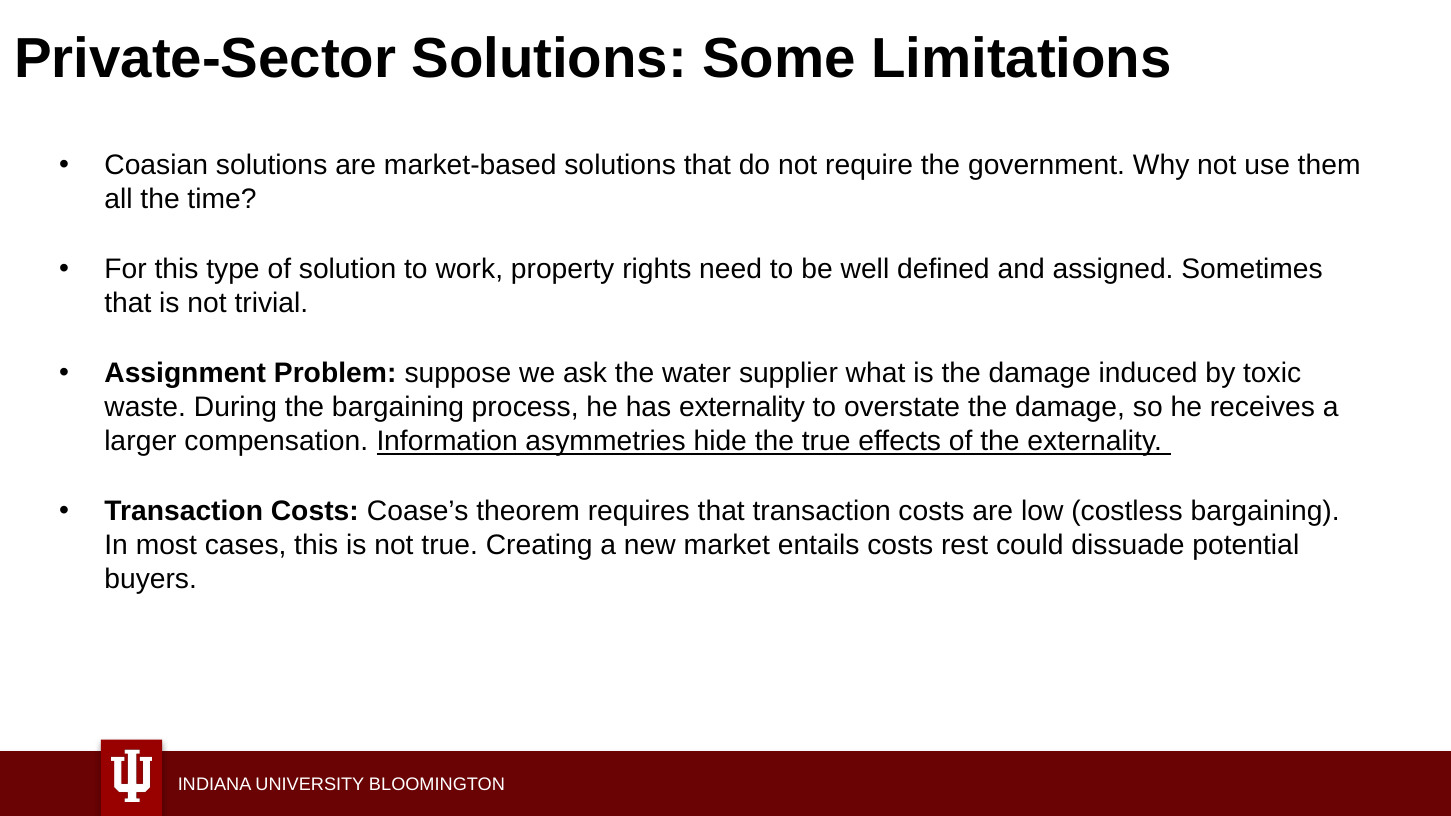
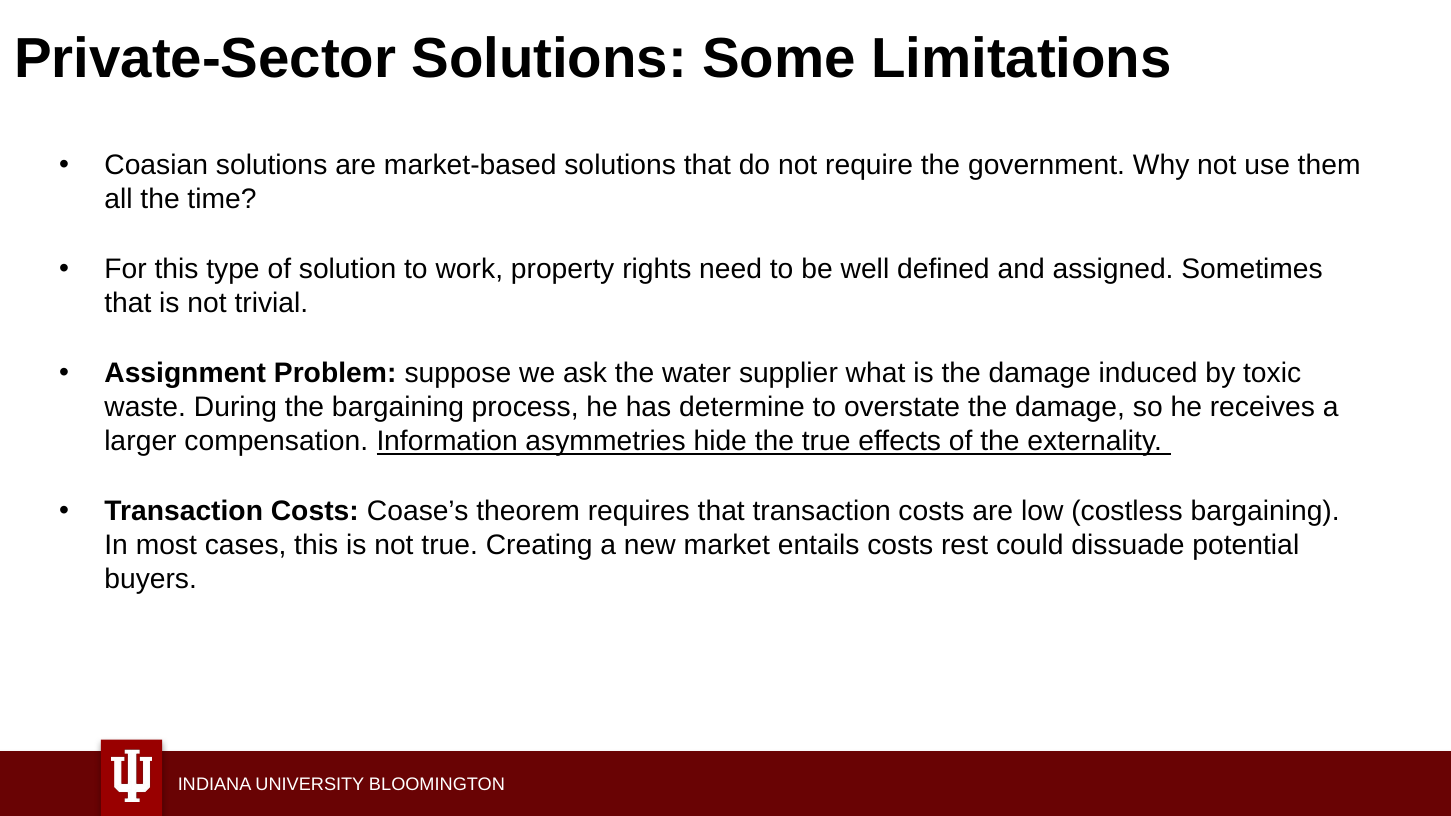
has externality: externality -> determine
